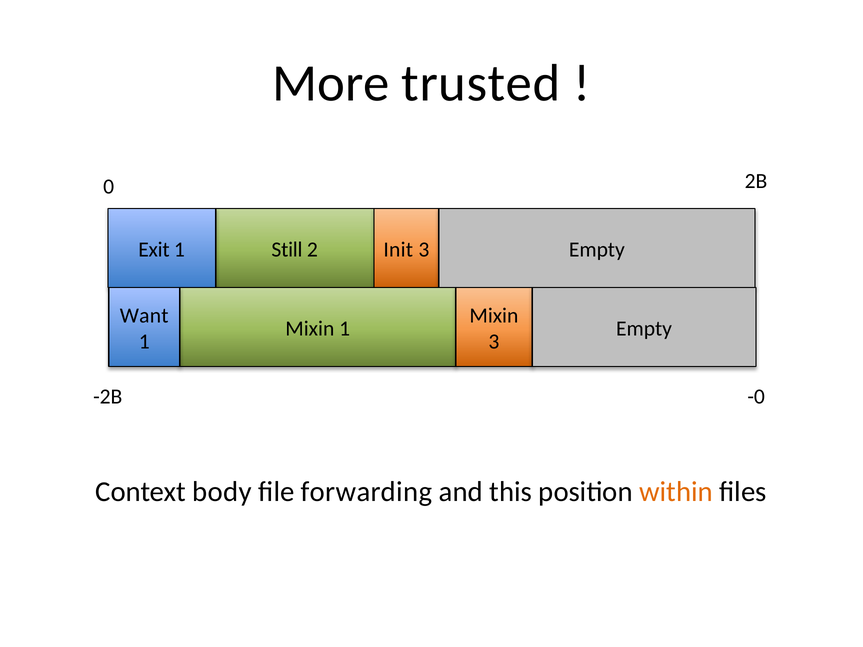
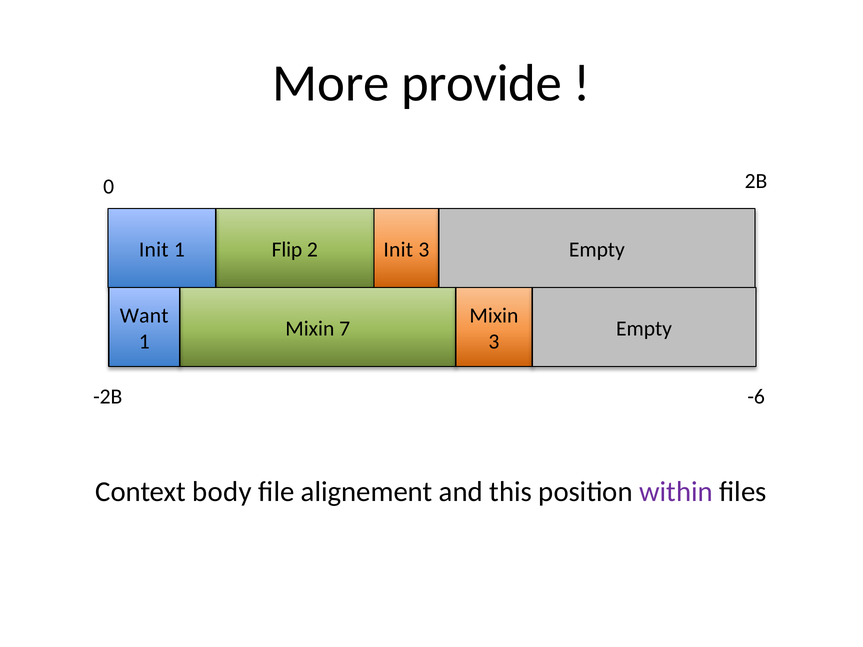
trusted: trusted -> provide
Exit at (154, 250): Exit -> Init
Still: Still -> Flip
Mixin 1: 1 -> 7
-0: -0 -> -6
forwarding: forwarding -> alignement
within colour: orange -> purple
